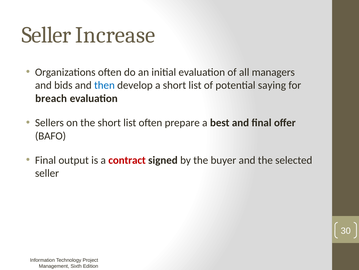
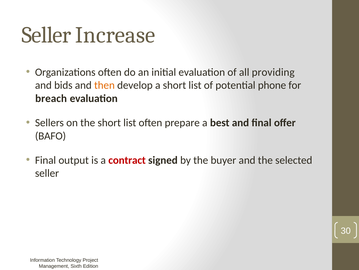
managers: managers -> providing
then colour: blue -> orange
saying: saying -> phone
